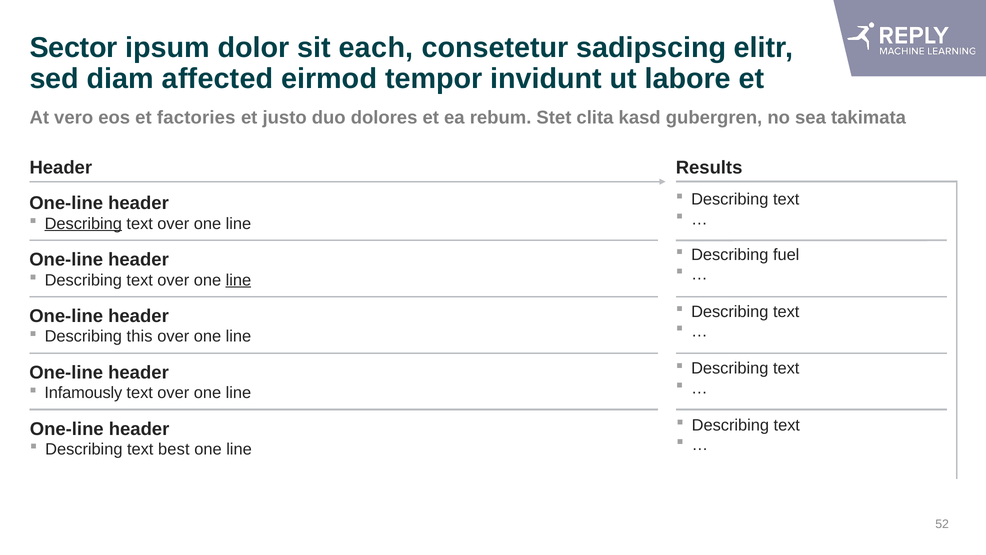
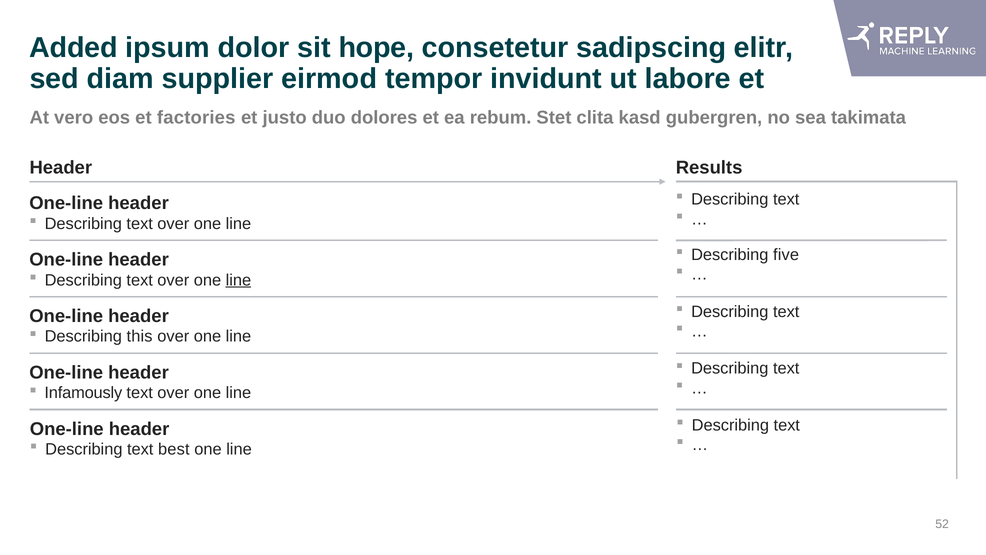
Sector: Sector -> Added
each: each -> hope
affected: affected -> supplier
Describing at (83, 223) underline: present -> none
fuel: fuel -> five
